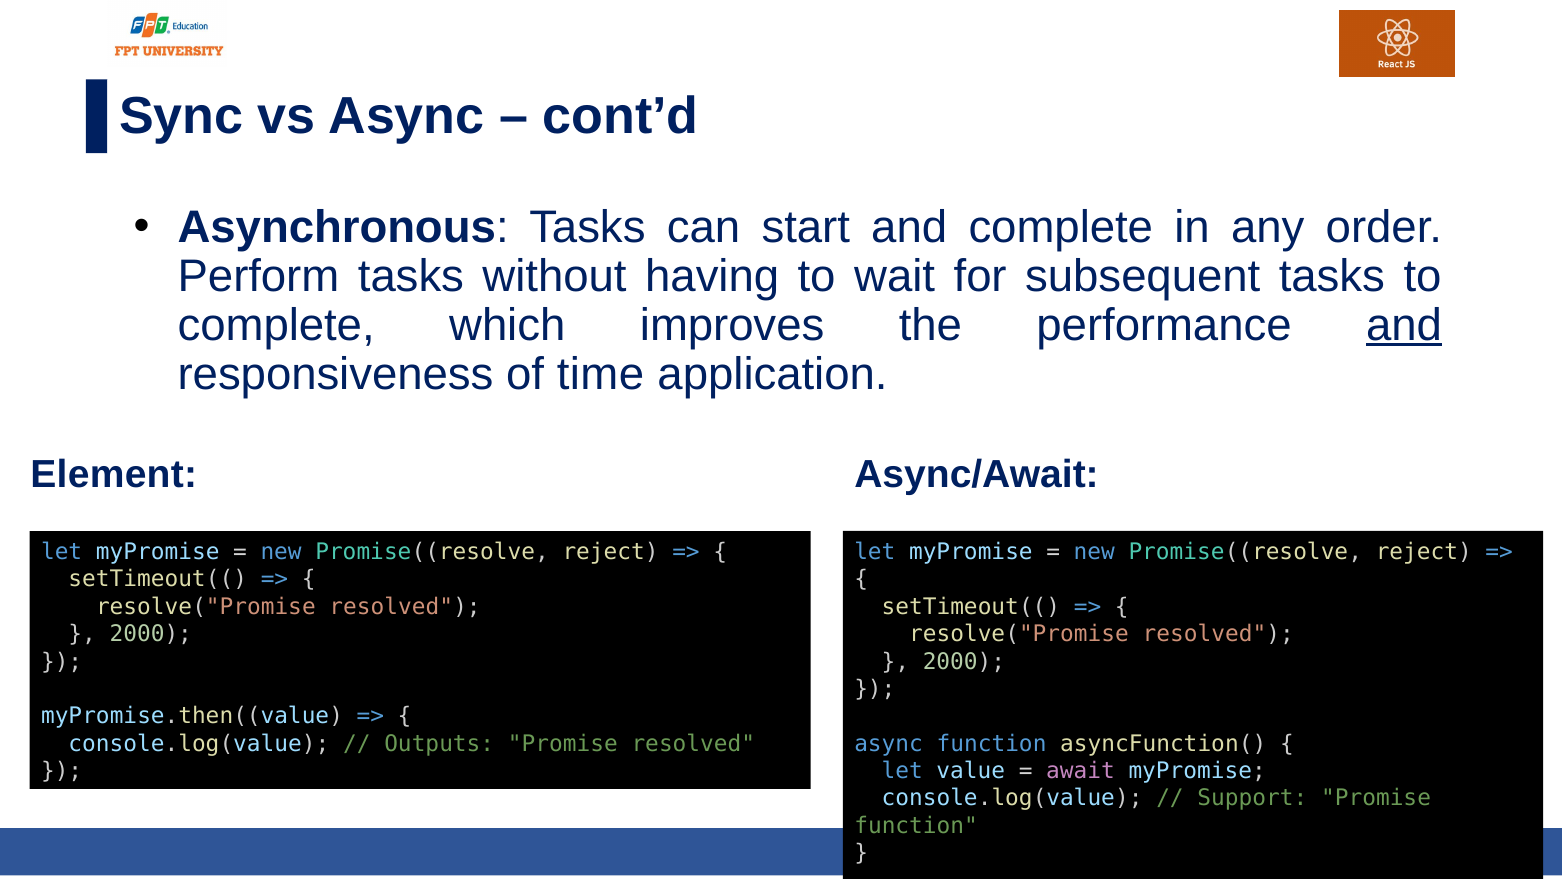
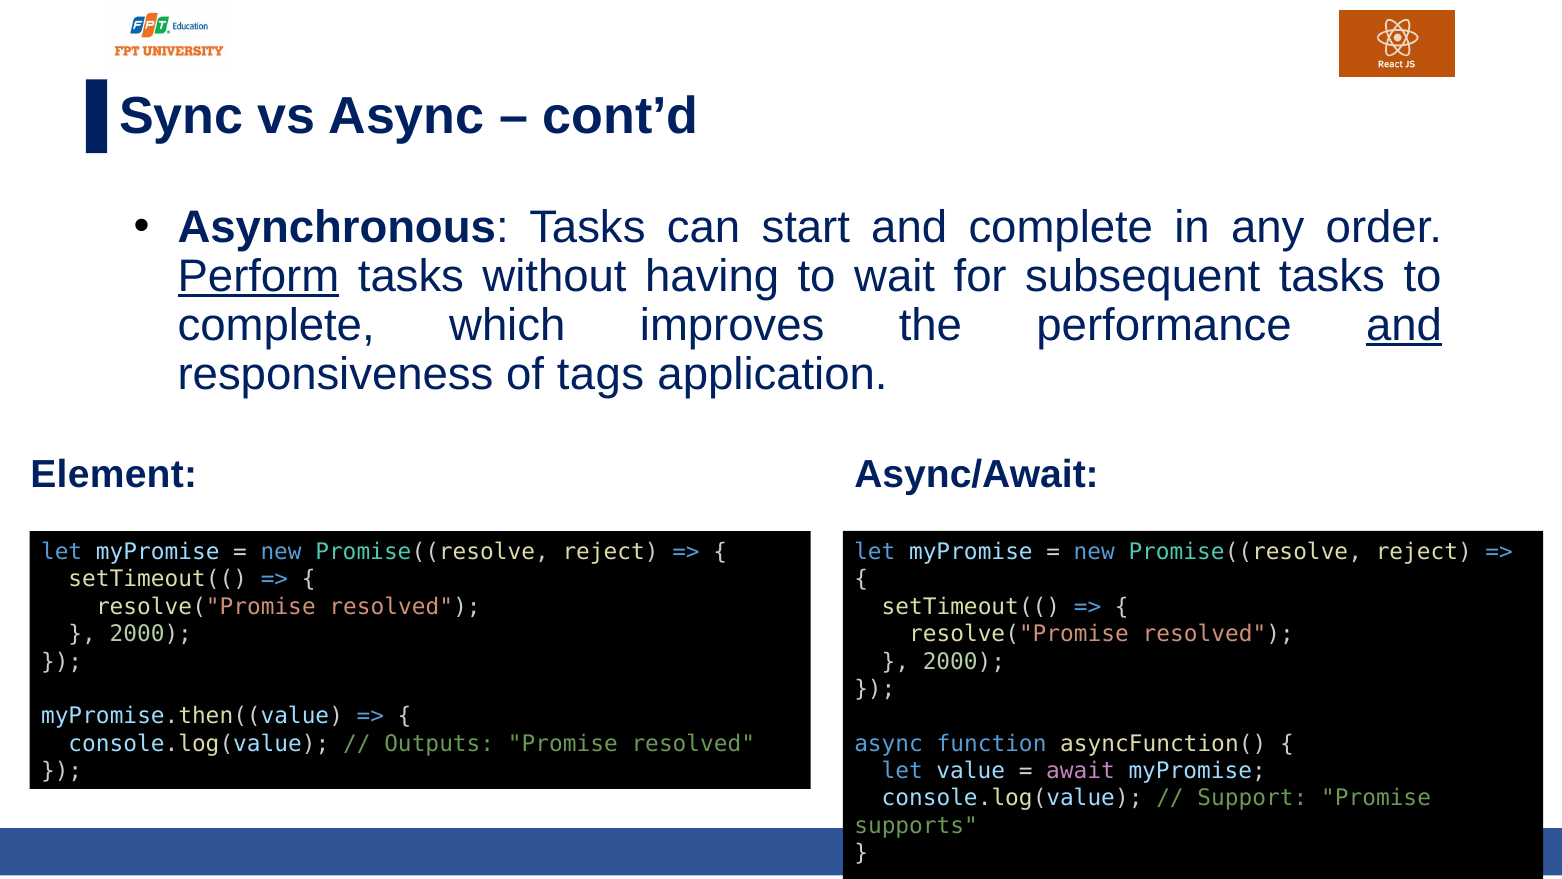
Perform underline: none -> present
time: time -> tags
function at (916, 825): function -> supports
